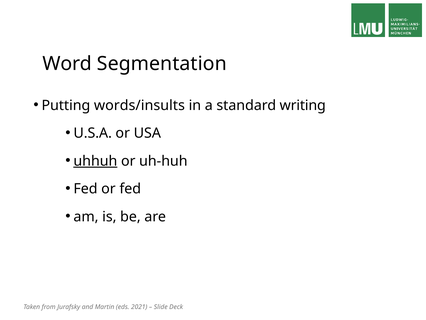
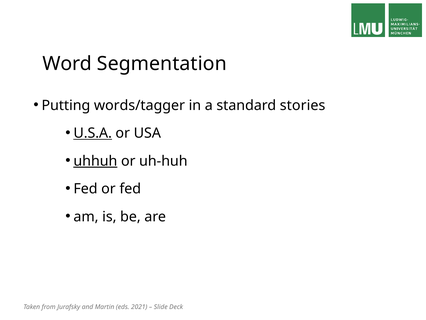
words/insults: words/insults -> words/tagger
writing: writing -> stories
U.S.A underline: none -> present
